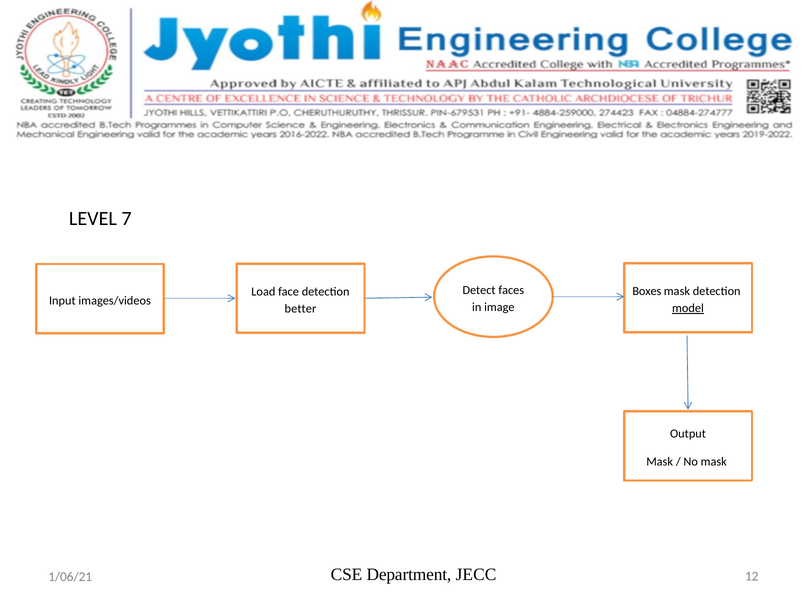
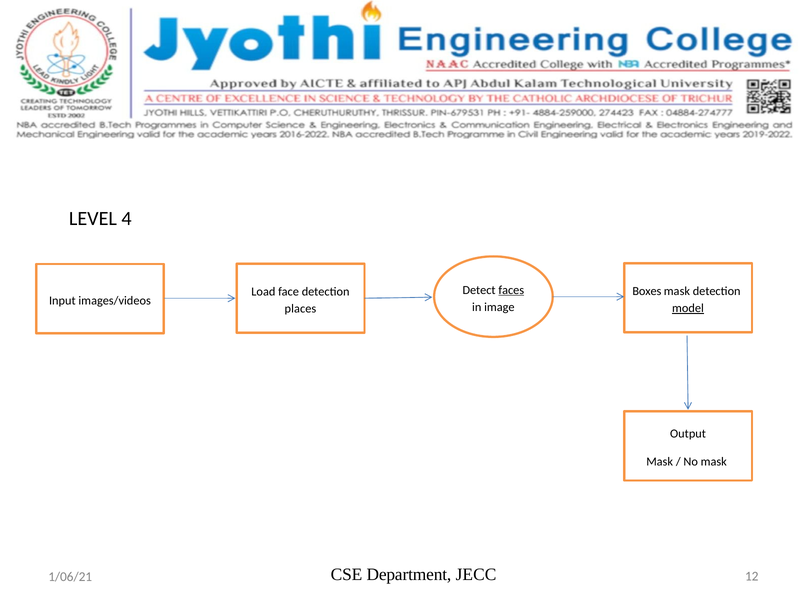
7: 7 -> 4
faces underline: none -> present
better: better -> places
